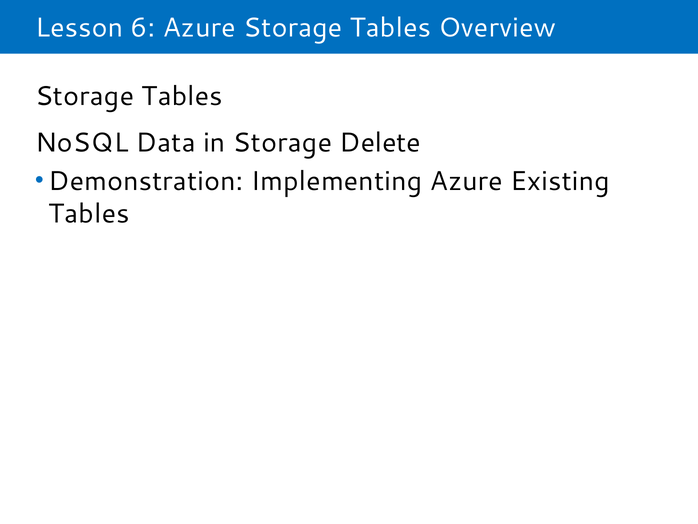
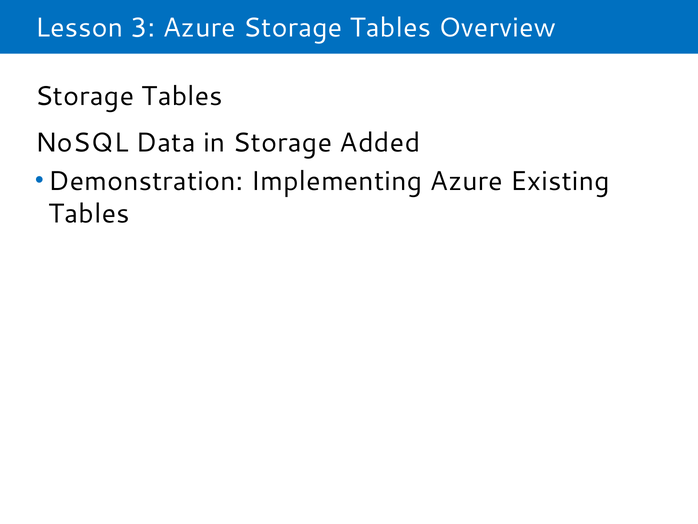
6: 6 -> 3
Delete: Delete -> Added
